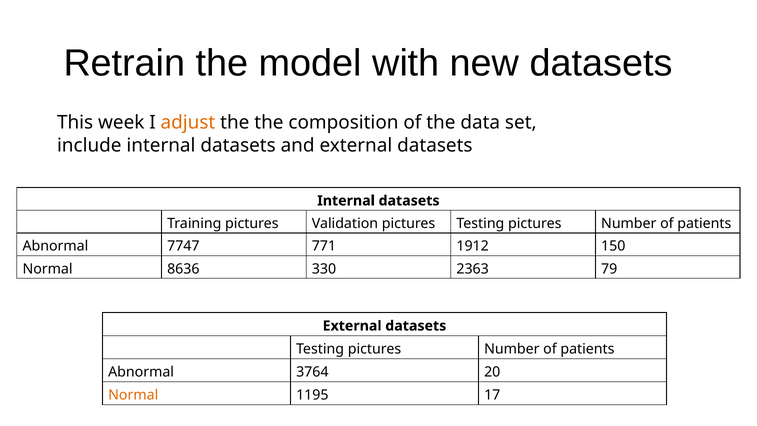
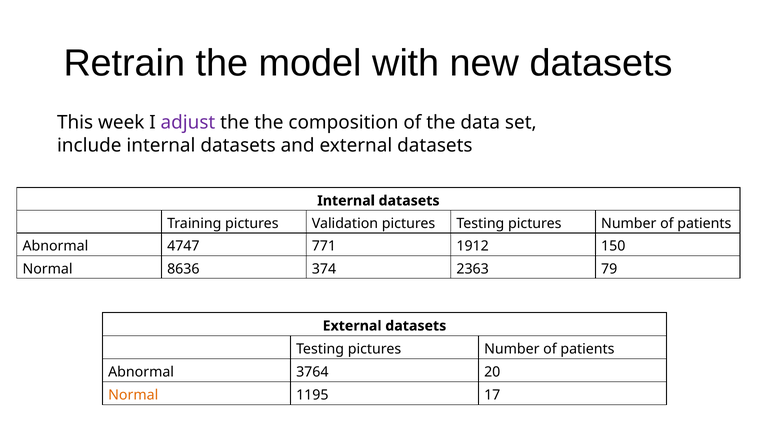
adjust colour: orange -> purple
7747: 7747 -> 4747
330: 330 -> 374
